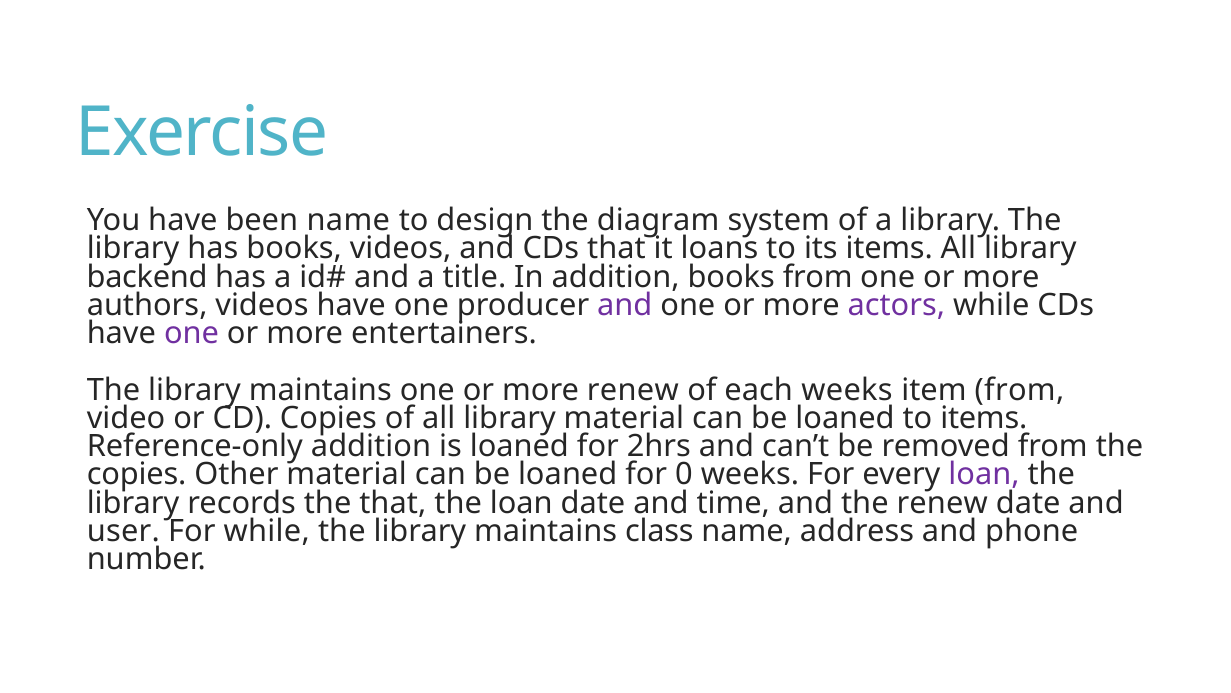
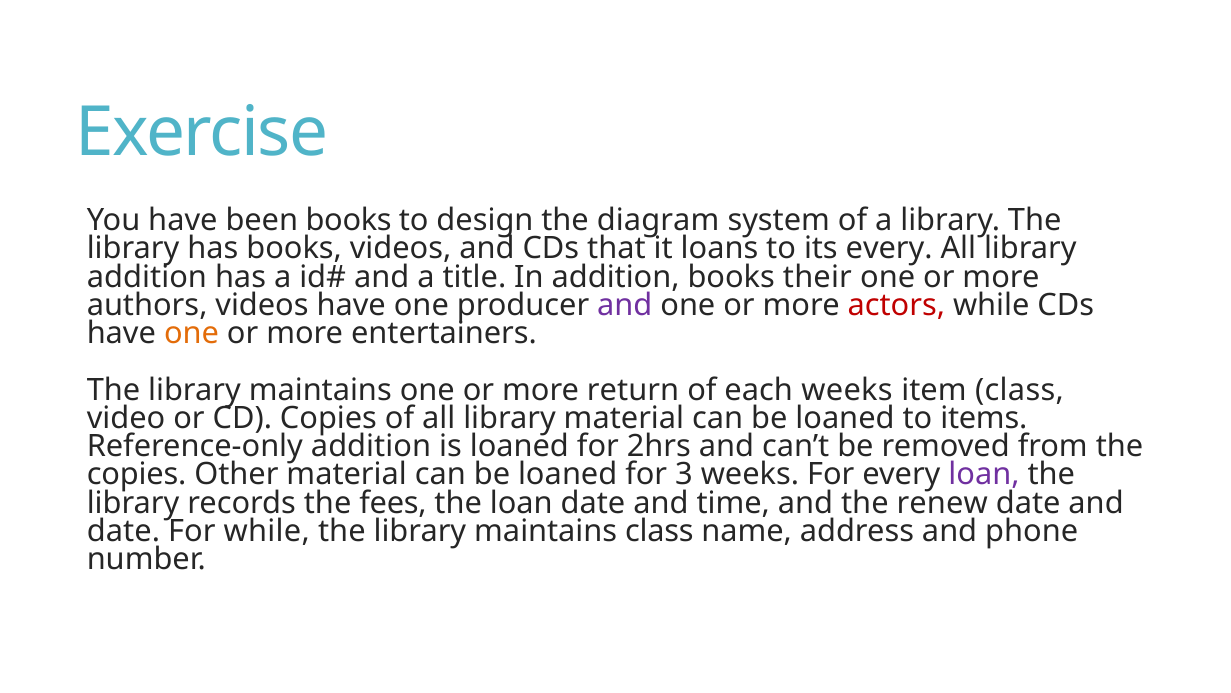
been name: name -> books
its items: items -> every
backend at (147, 277): backend -> addition
books from: from -> their
actors colour: purple -> red
one at (191, 333) colour: purple -> orange
more renew: renew -> return
item from: from -> class
0: 0 -> 3
the that: that -> fees
user at (123, 531): user -> date
